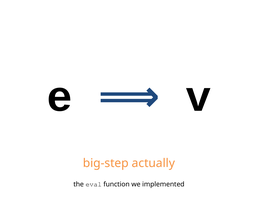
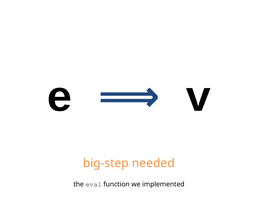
actually: actually -> needed
